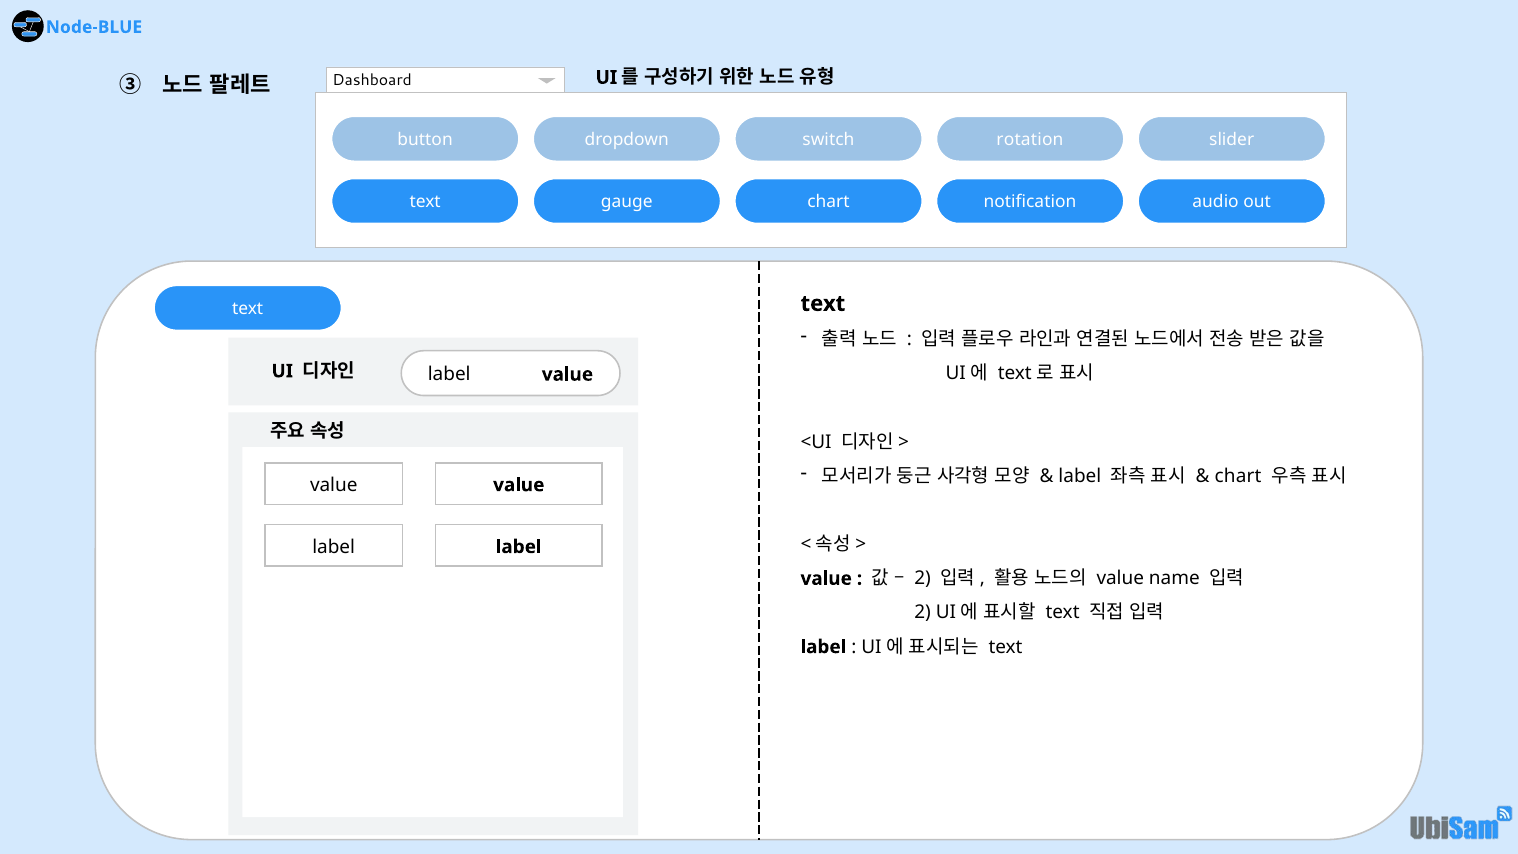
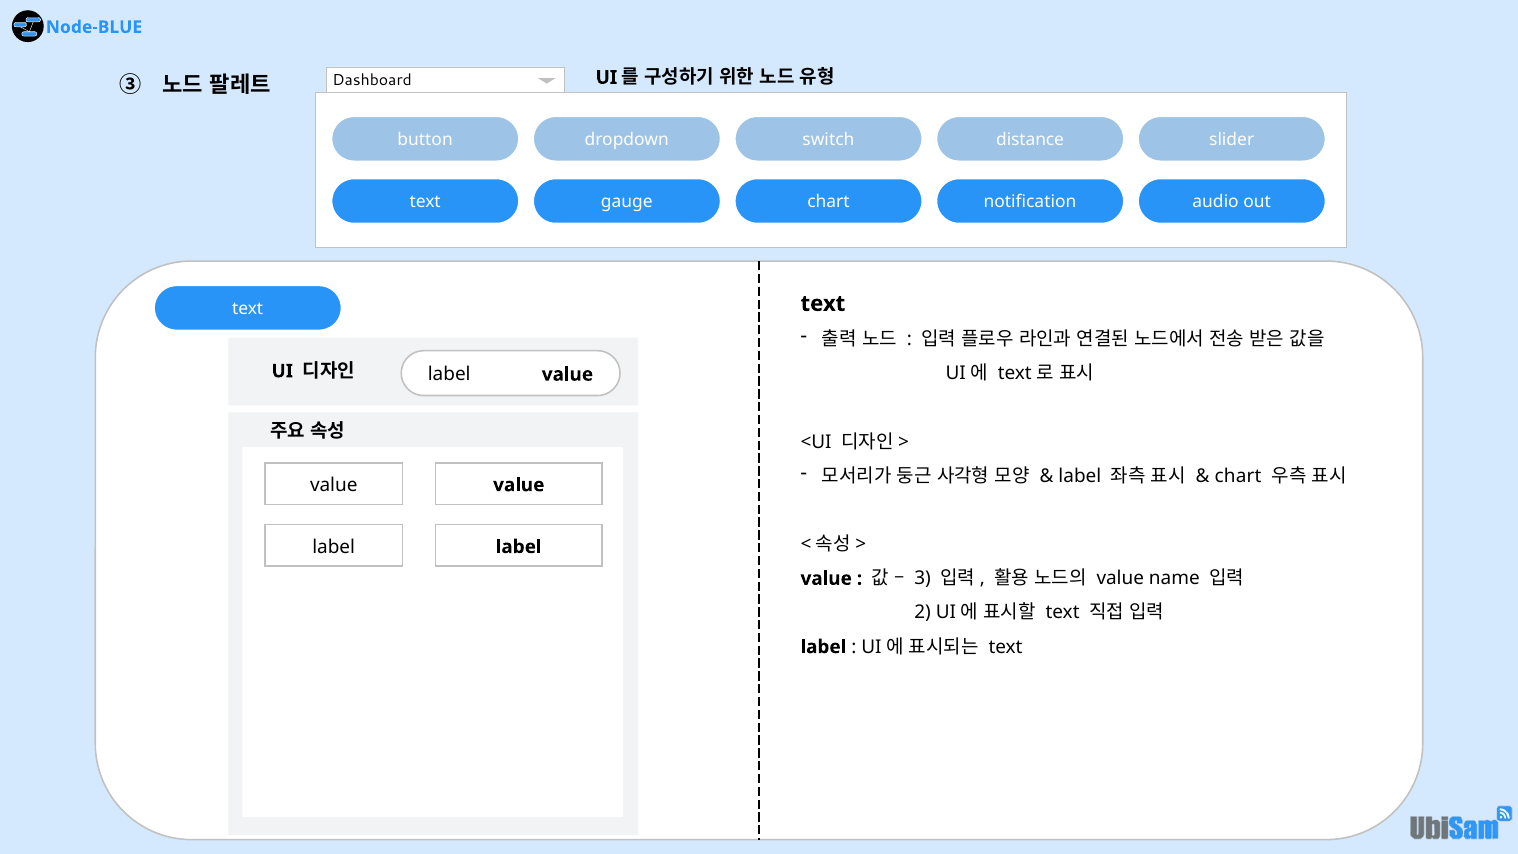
rotation: rotation -> distance
2 at (923, 579): 2 -> 3
